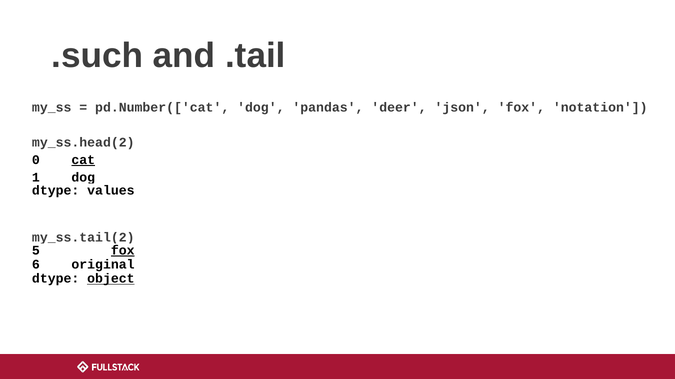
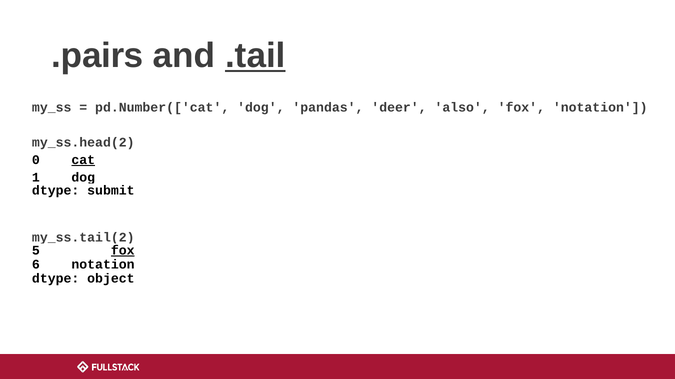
.such: .such -> .pairs
.tail underline: none -> present
json: json -> also
values: values -> submit
6 original: original -> notation
object underline: present -> none
